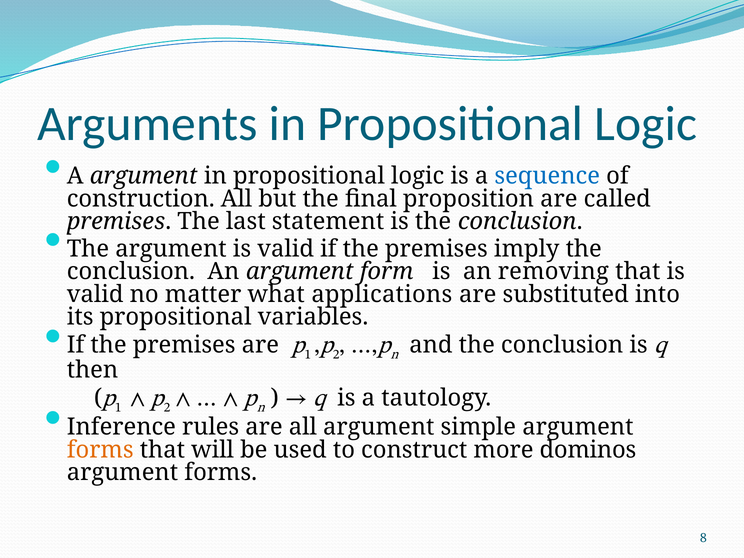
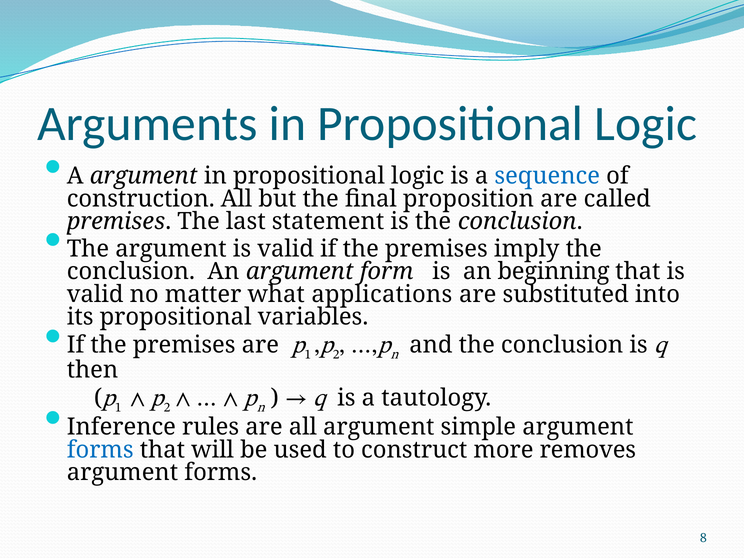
removing: removing -> beginning
forms at (100, 450) colour: orange -> blue
dominos: dominos -> removes
